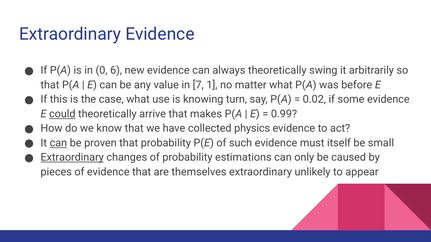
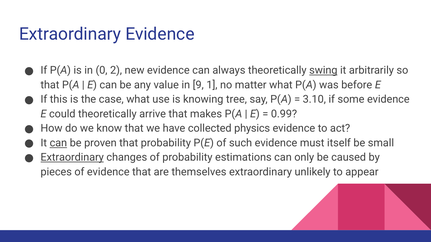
6: 6 -> 2
swing underline: none -> present
7: 7 -> 9
turn: turn -> tree
0.02: 0.02 -> 3.10
could underline: present -> none
